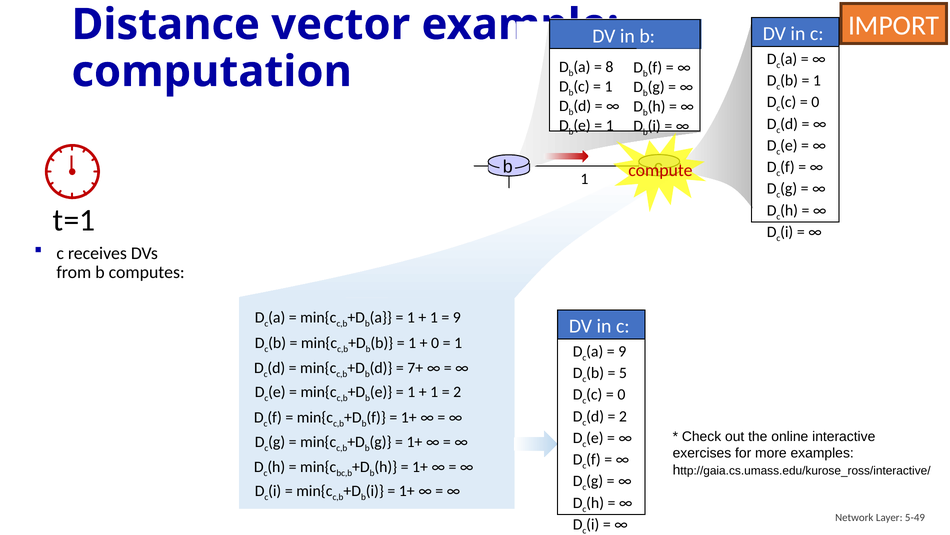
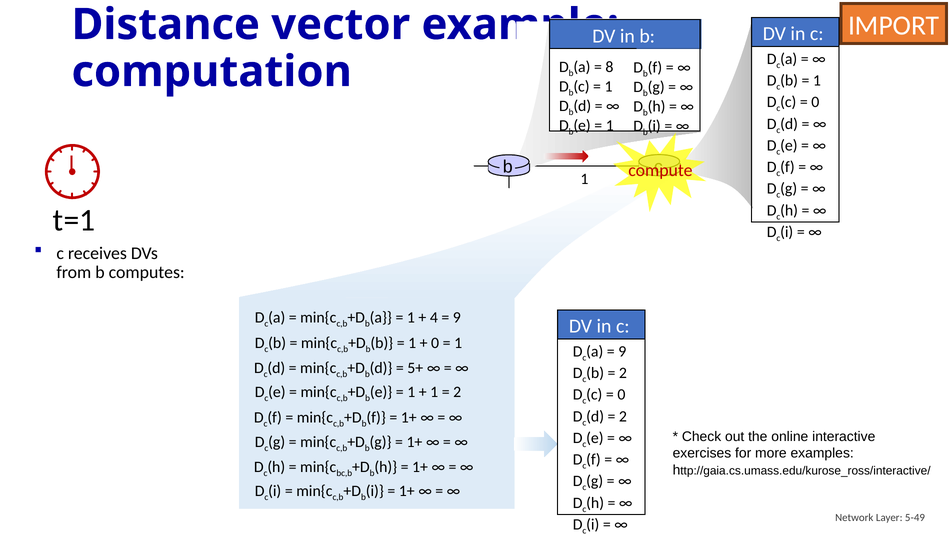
1 at (434, 317): 1 -> 4
7+: 7+ -> 5+
5 at (623, 373): 5 -> 2
